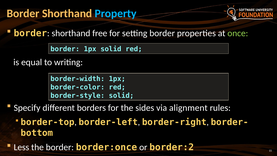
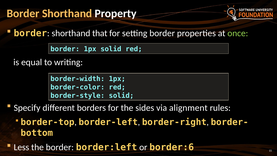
Property colour: light blue -> white
free: free -> that
border:once: border:once -> border:left
border:2: border:2 -> border:6
